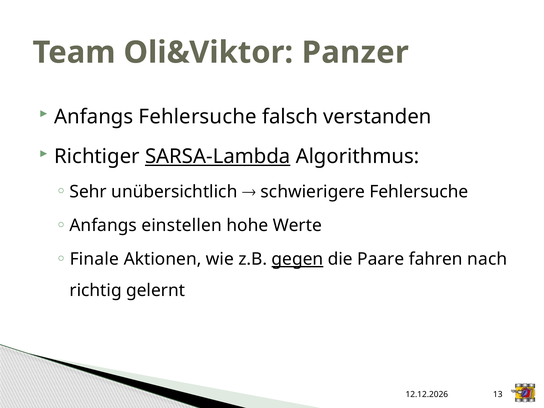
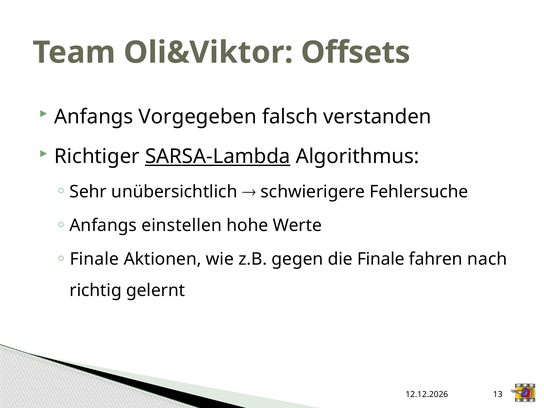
Panzer: Panzer -> Offsets
Anfangs Fehlersuche: Fehlersuche -> Vorgegeben
gegen underline: present -> none
die Paare: Paare -> Finale
